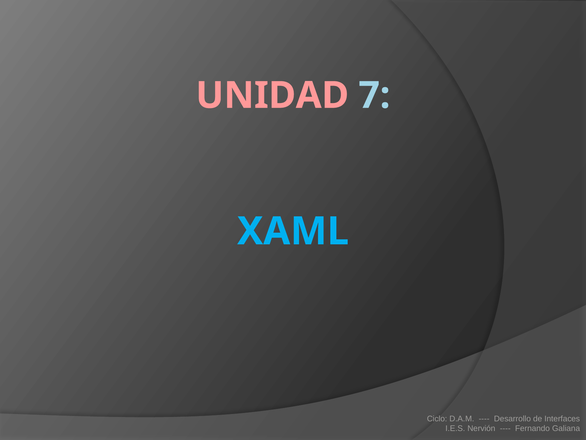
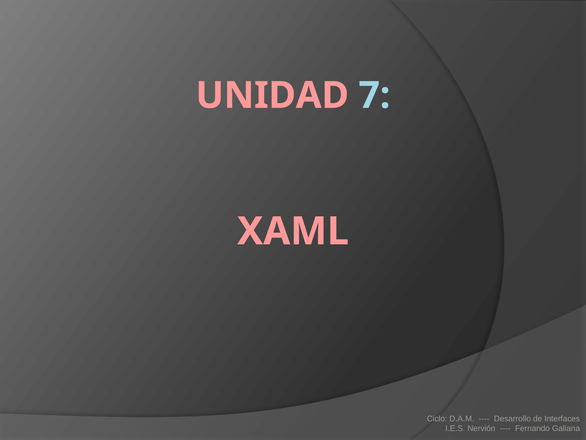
XAML colour: light blue -> pink
